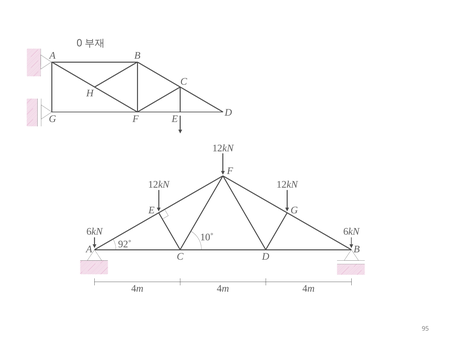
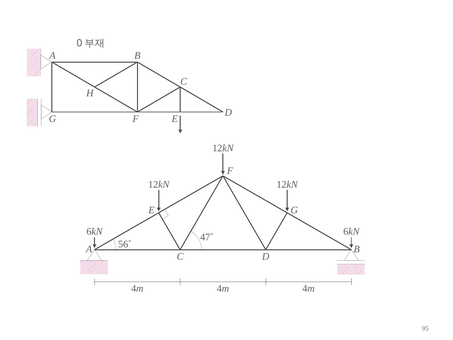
10˚: 10˚ -> 47˚
92˚: 92˚ -> 56˚
